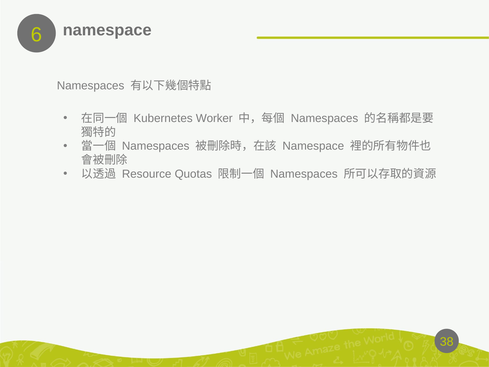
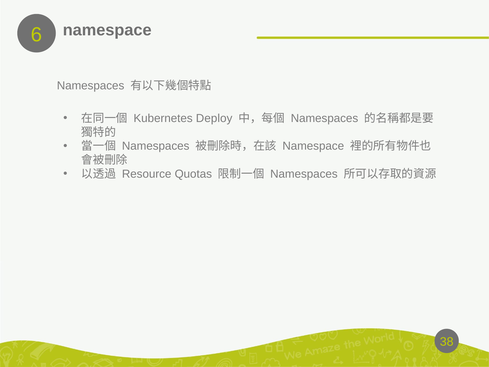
Worker: Worker -> Deploy
